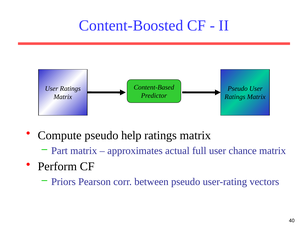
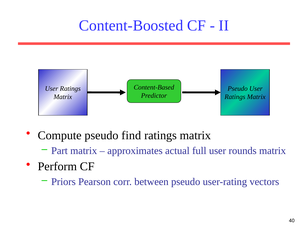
help: help -> find
chance: chance -> rounds
